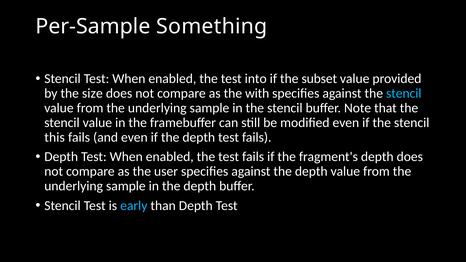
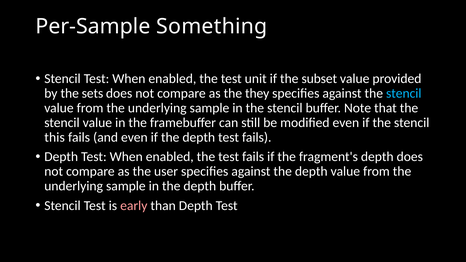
into: into -> unit
size: size -> sets
with: with -> they
early colour: light blue -> pink
